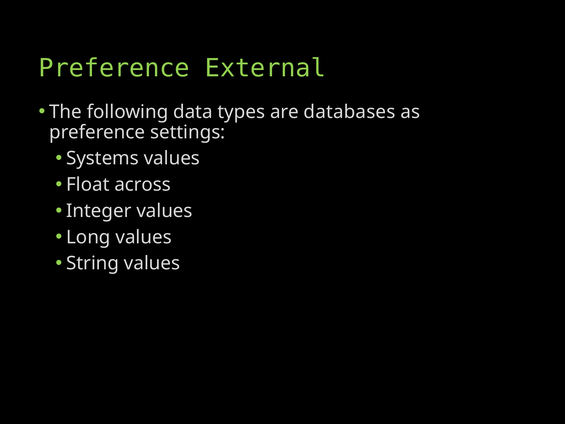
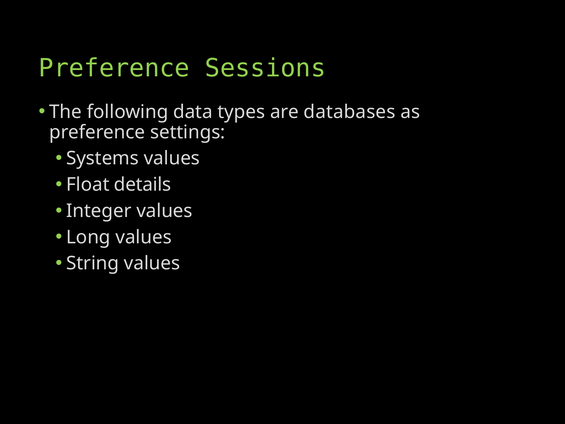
External: External -> Sessions
across: across -> details
